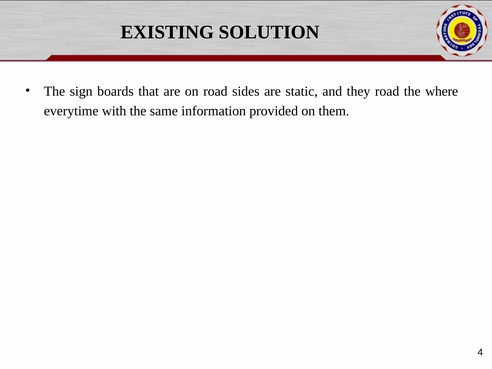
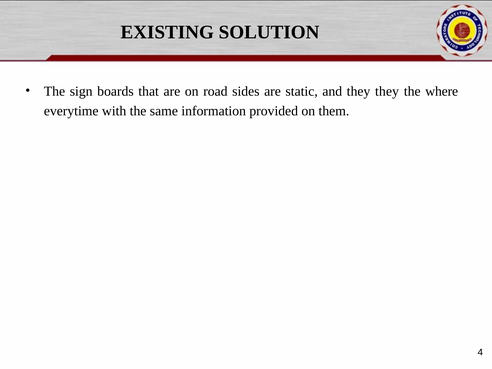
they road: road -> they
